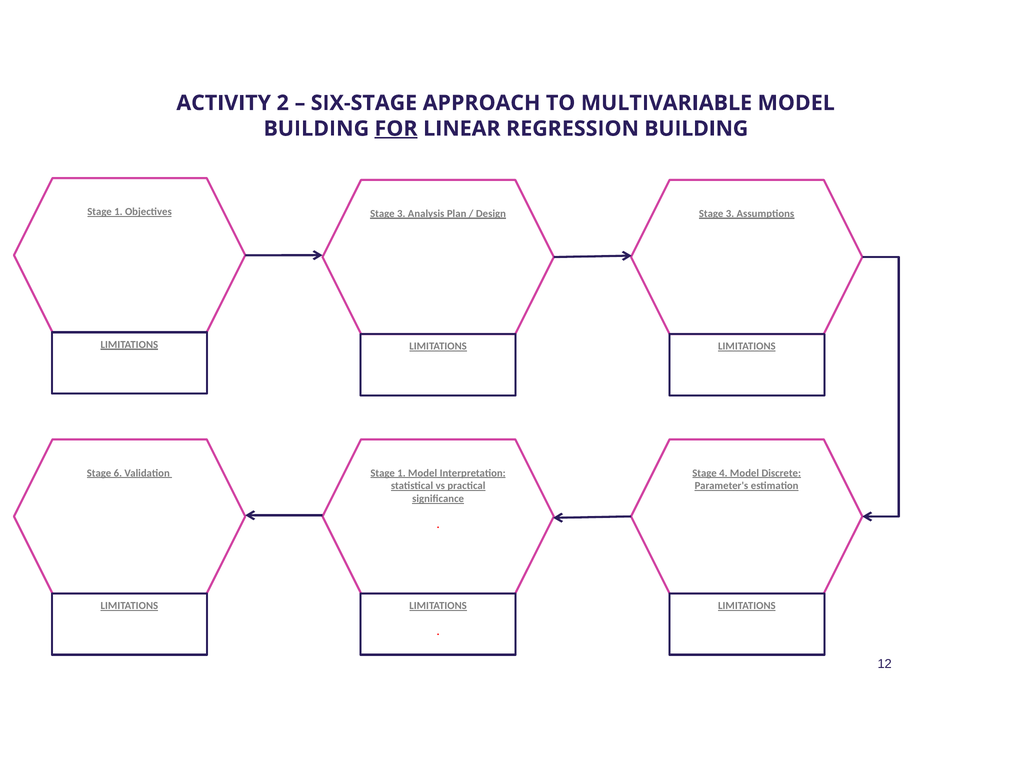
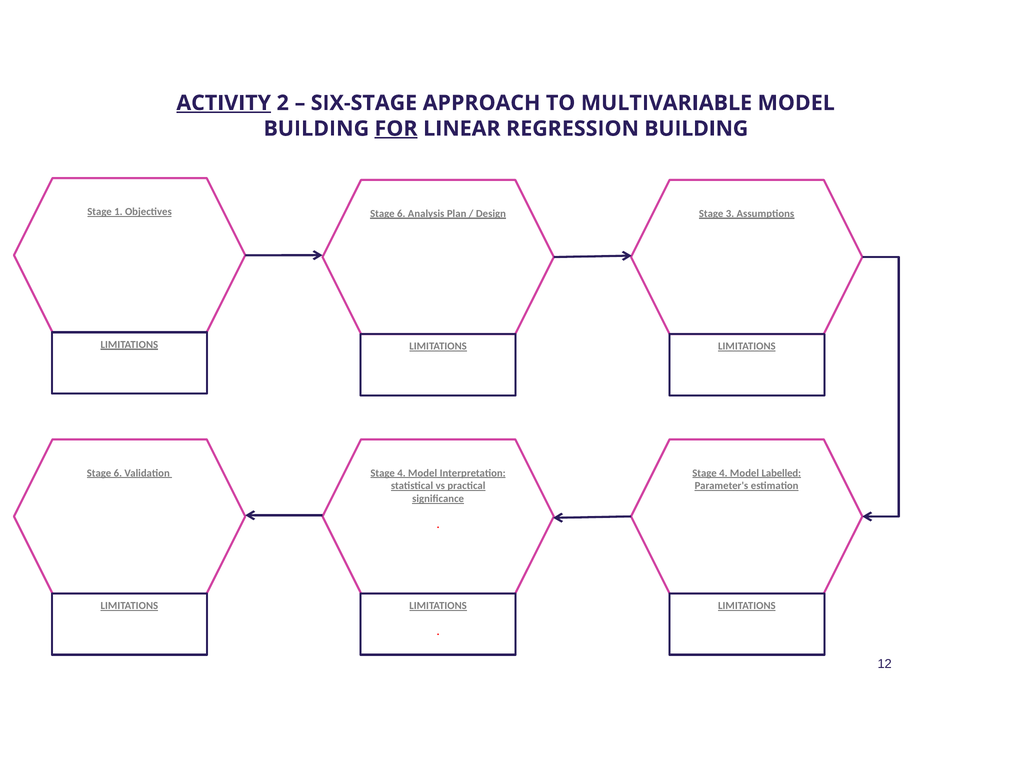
ACTIVITY underline: none -> present
Objectives Stage 3: 3 -> 6
1 at (402, 473): 1 -> 4
Discrete: Discrete -> Labelled
